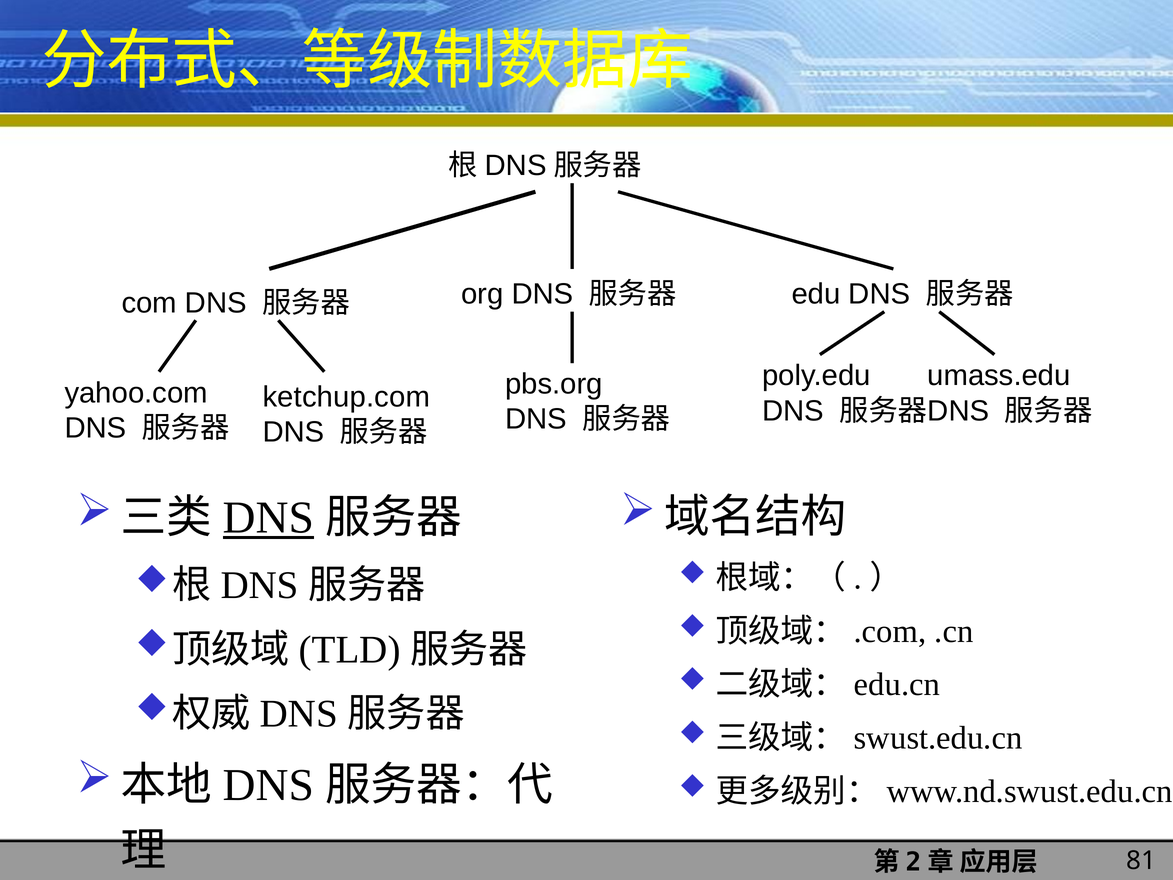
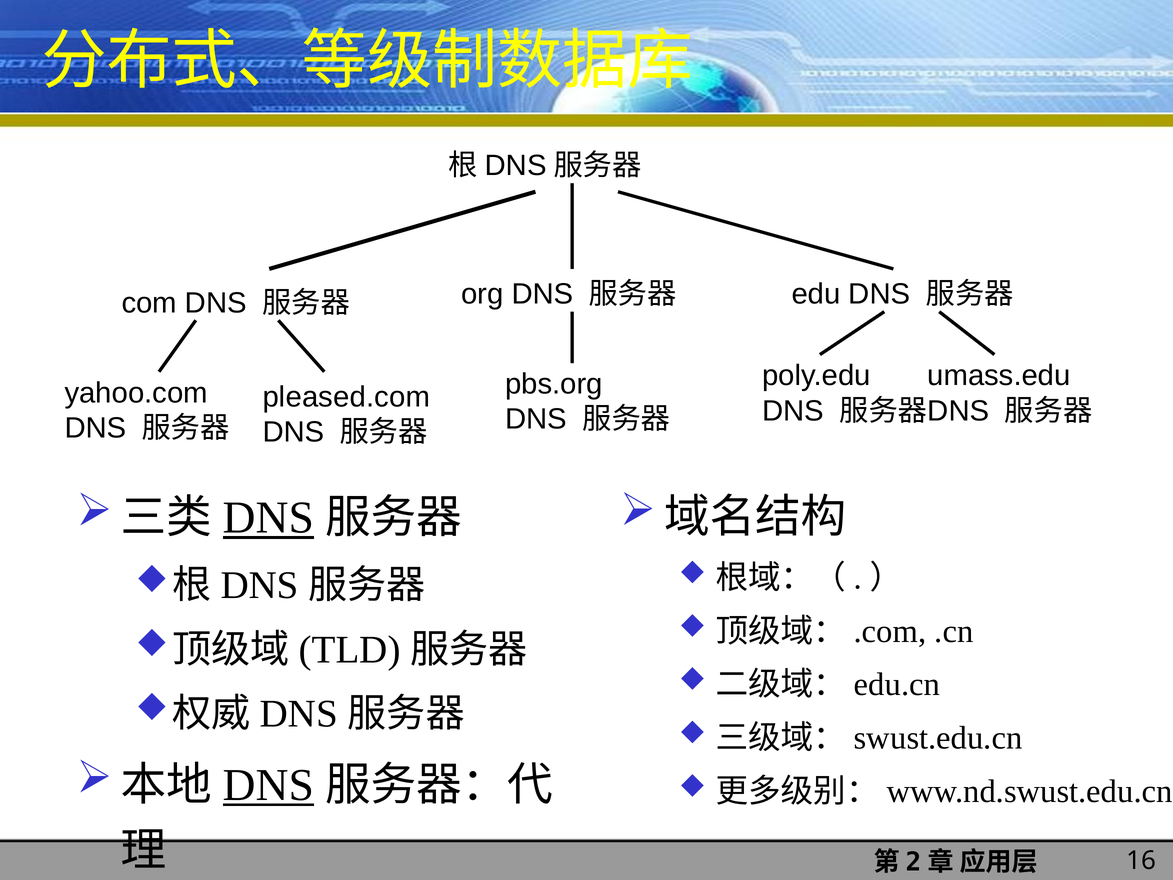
ketchup.com: ketchup.com -> pleased.com
DNS at (269, 785) underline: none -> present
81: 81 -> 16
